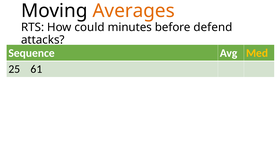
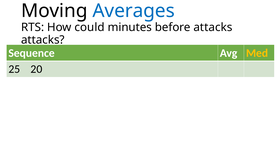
Averages colour: orange -> blue
before defend: defend -> attacks
61: 61 -> 20
